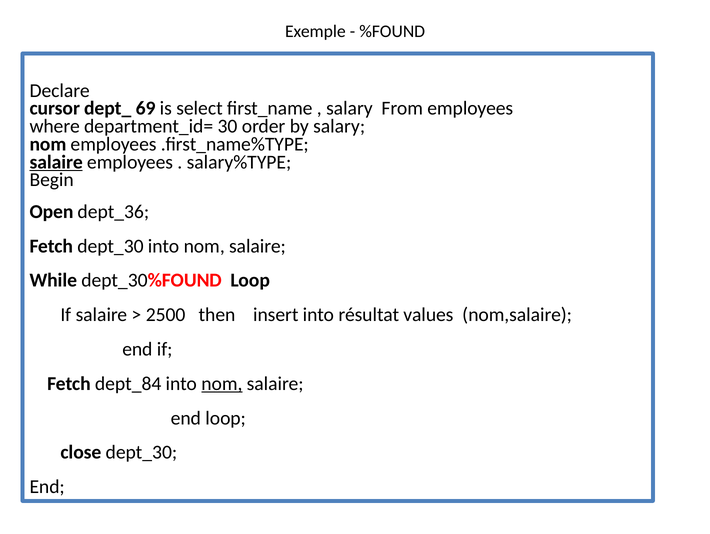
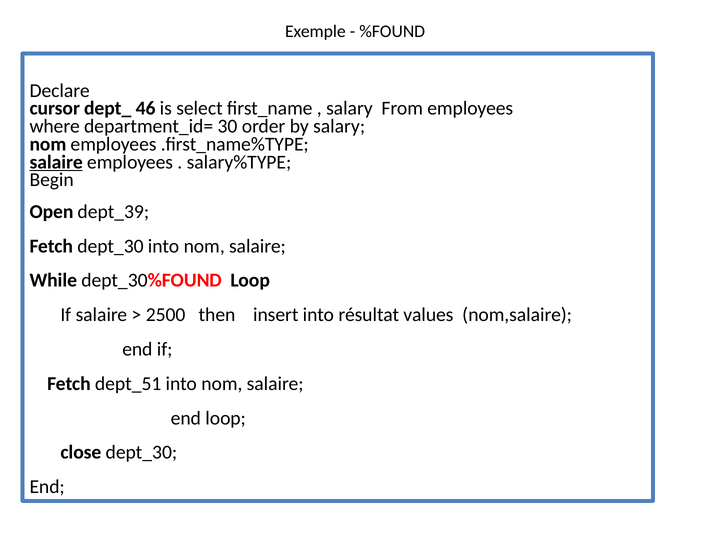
69: 69 -> 46
dept_36: dept_36 -> dept_39
dept_84: dept_84 -> dept_51
nom at (222, 383) underline: present -> none
